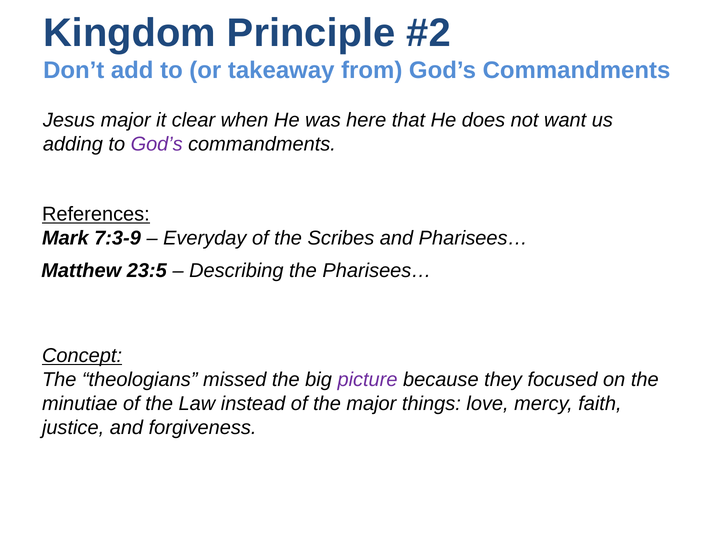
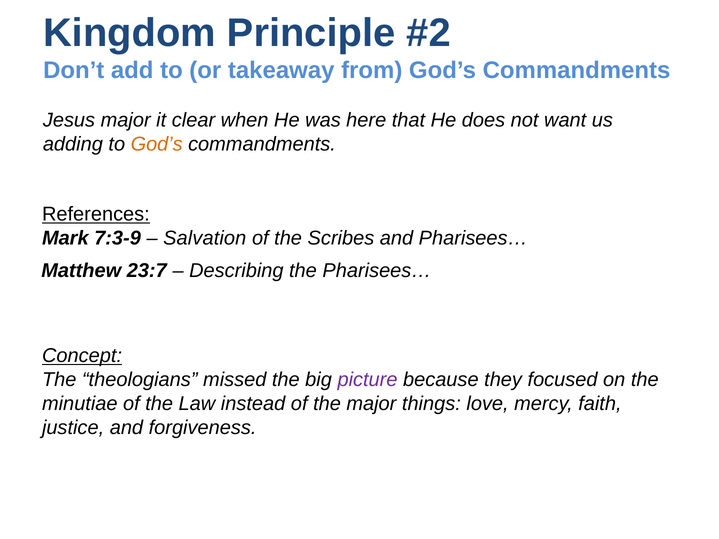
God’s at (157, 144) colour: purple -> orange
Everyday: Everyday -> Salvation
23:5: 23:5 -> 23:7
